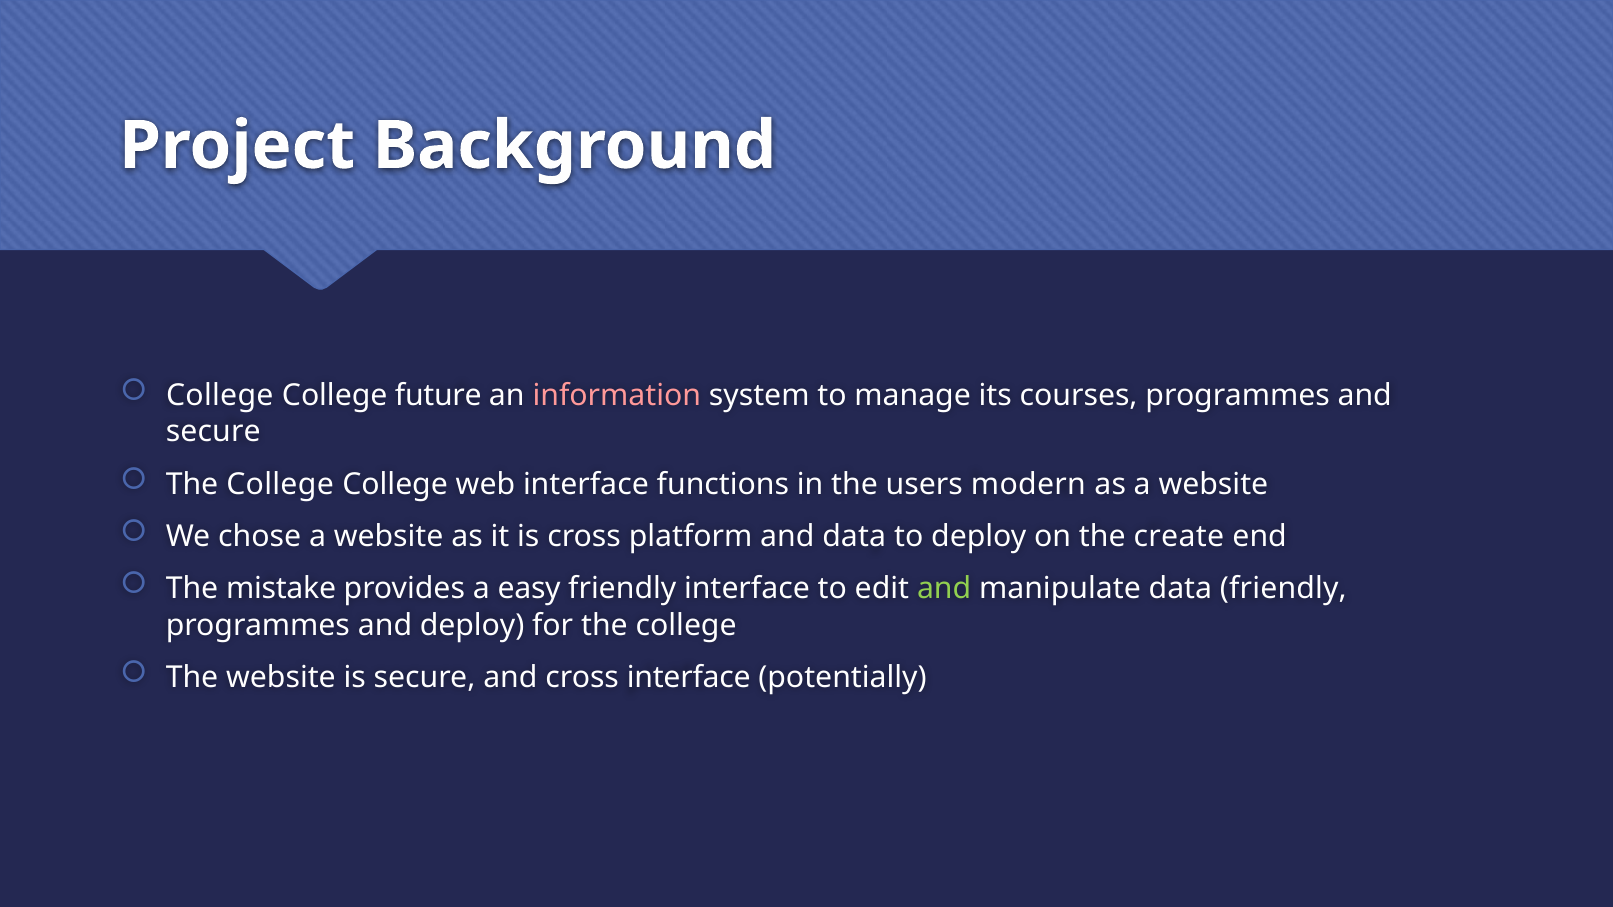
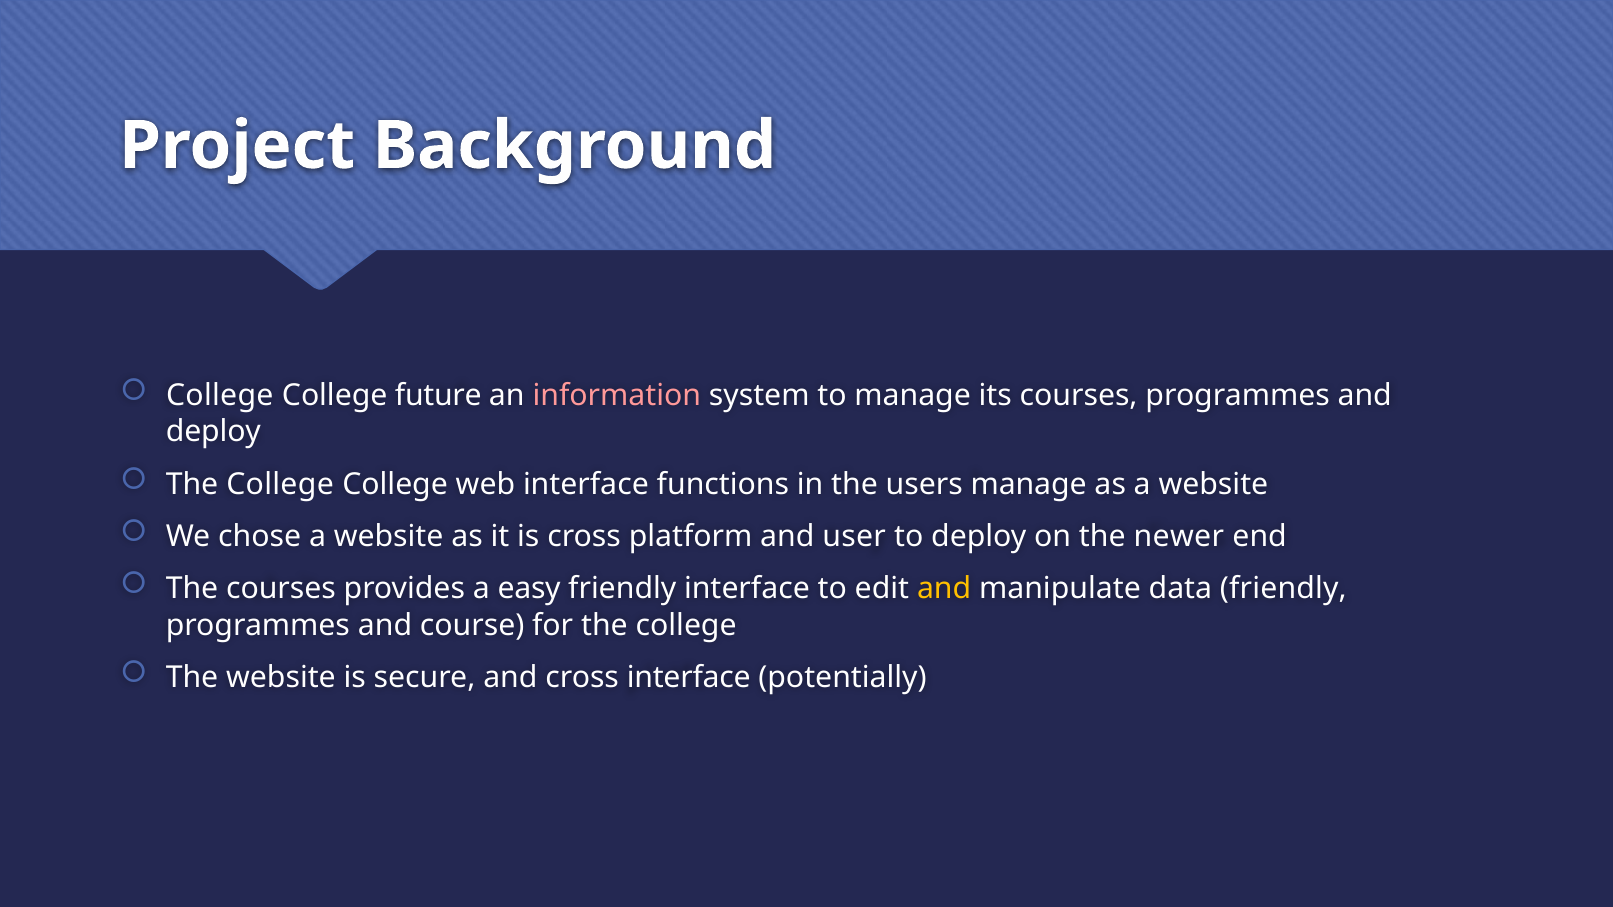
secure at (213, 432): secure -> deploy
users modern: modern -> manage
and data: data -> user
create: create -> newer
The mistake: mistake -> courses
and at (944, 589) colour: light green -> yellow
and deploy: deploy -> course
